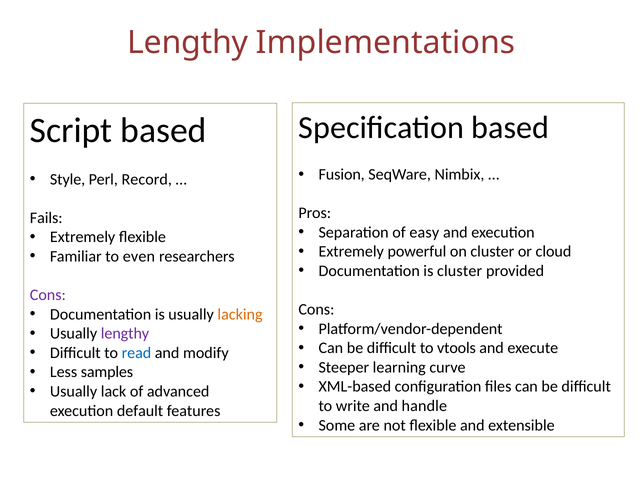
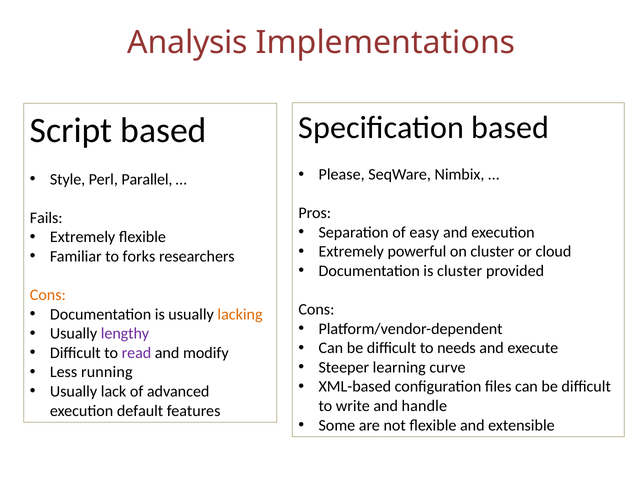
Lengthy at (188, 42): Lengthy -> Analysis
Fusion: Fusion -> Please
Record: Record -> Parallel
even: even -> forks
Cons at (48, 295) colour: purple -> orange
vtools: vtools -> needs
read colour: blue -> purple
samples: samples -> running
